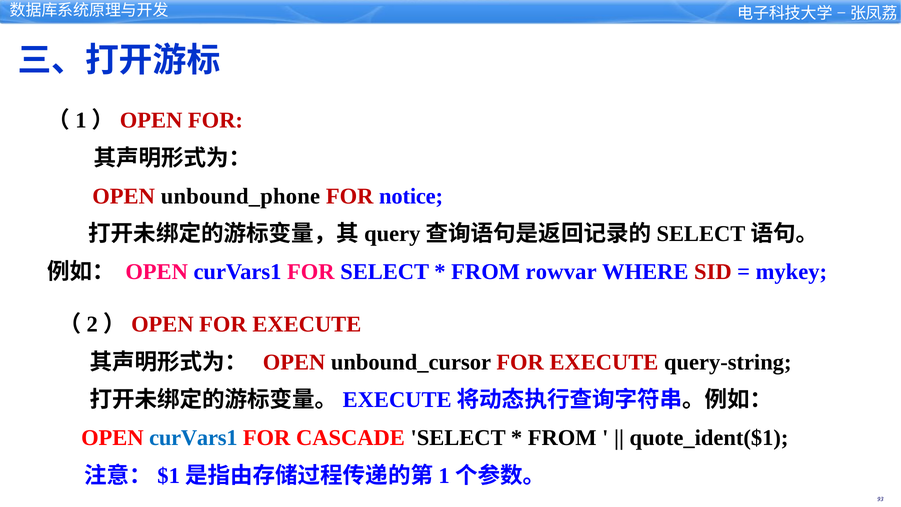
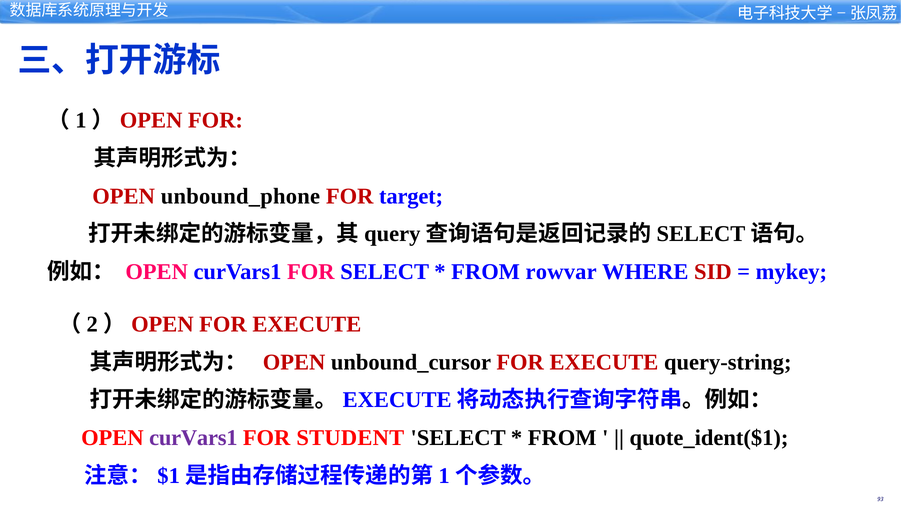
notice: notice -> target
curVars1 at (193, 438) colour: blue -> purple
CASCADE: CASCADE -> STUDENT
